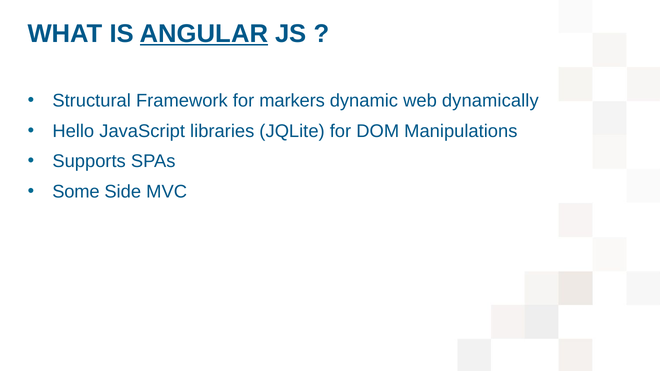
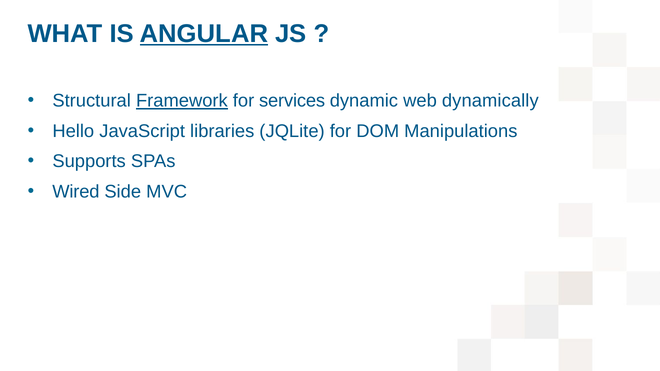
Framework underline: none -> present
markers: markers -> services
Some: Some -> Wired
